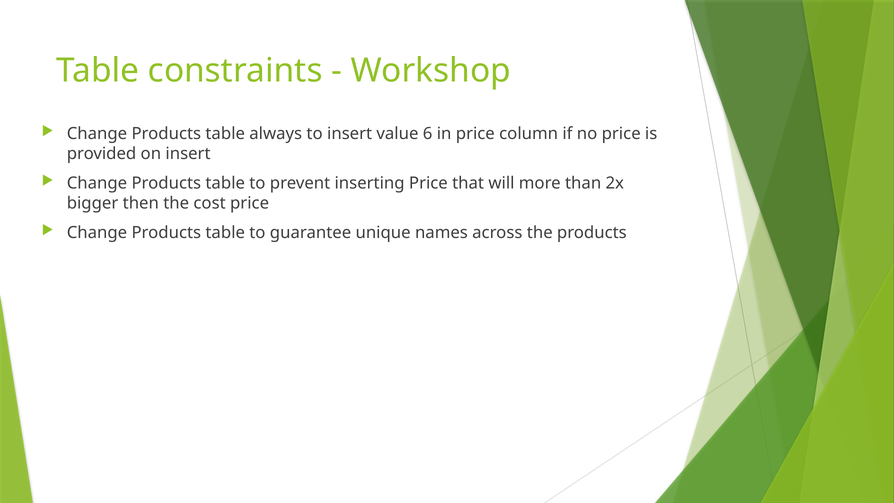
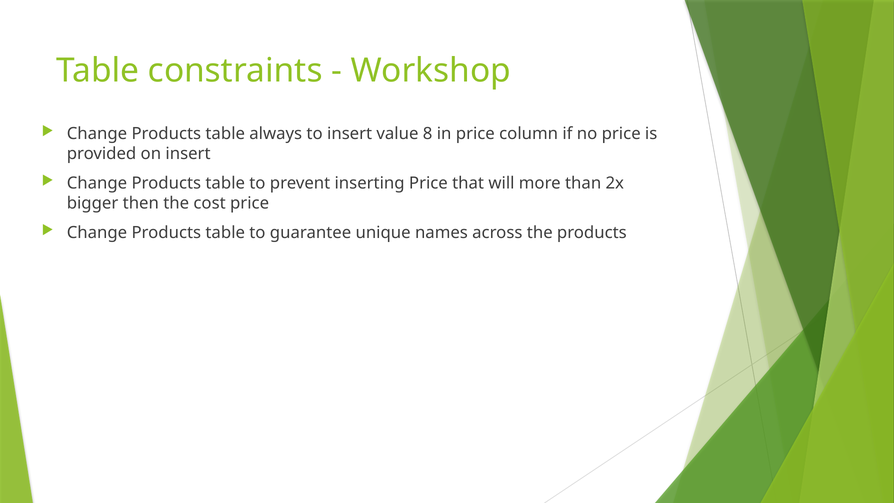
6: 6 -> 8
